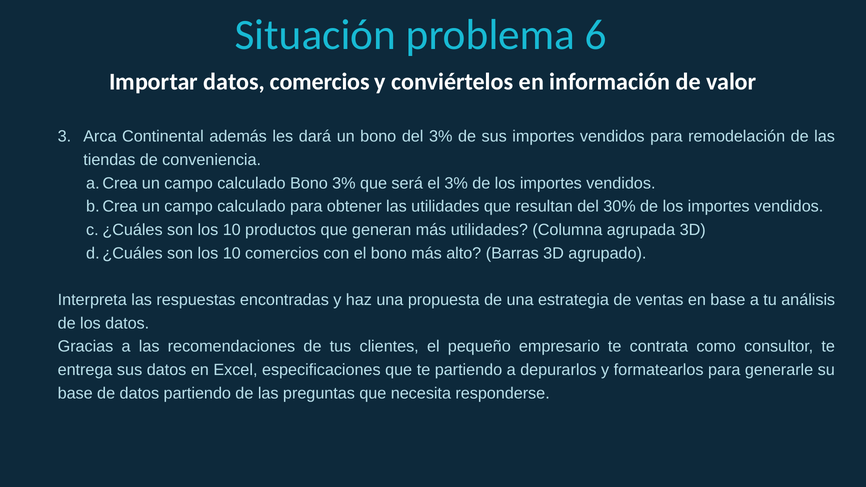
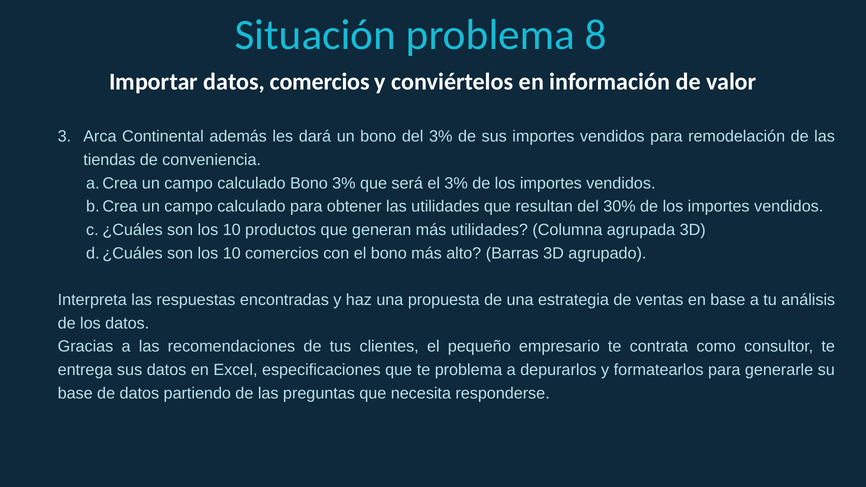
6: 6 -> 8
te partiendo: partiendo -> problema
